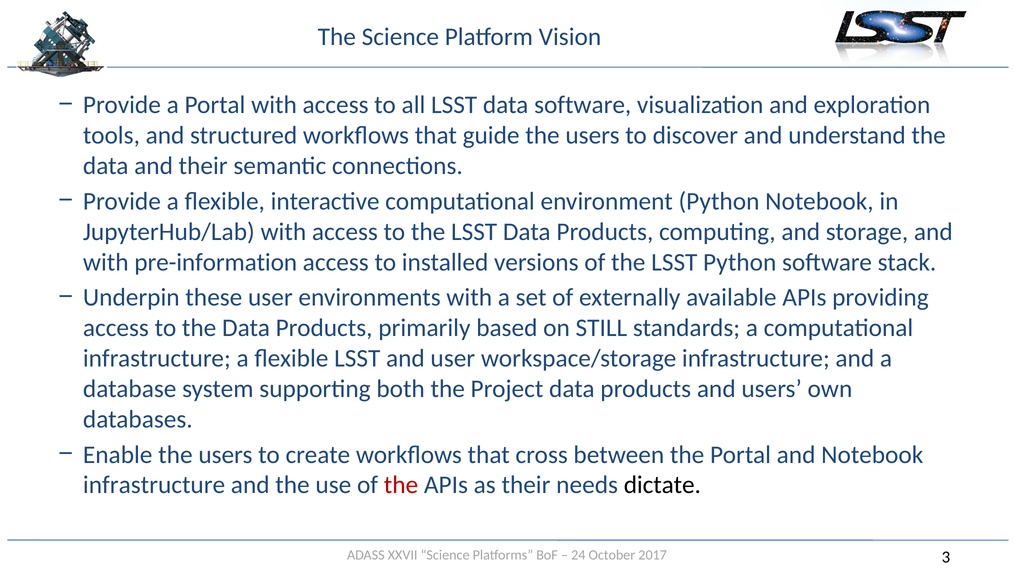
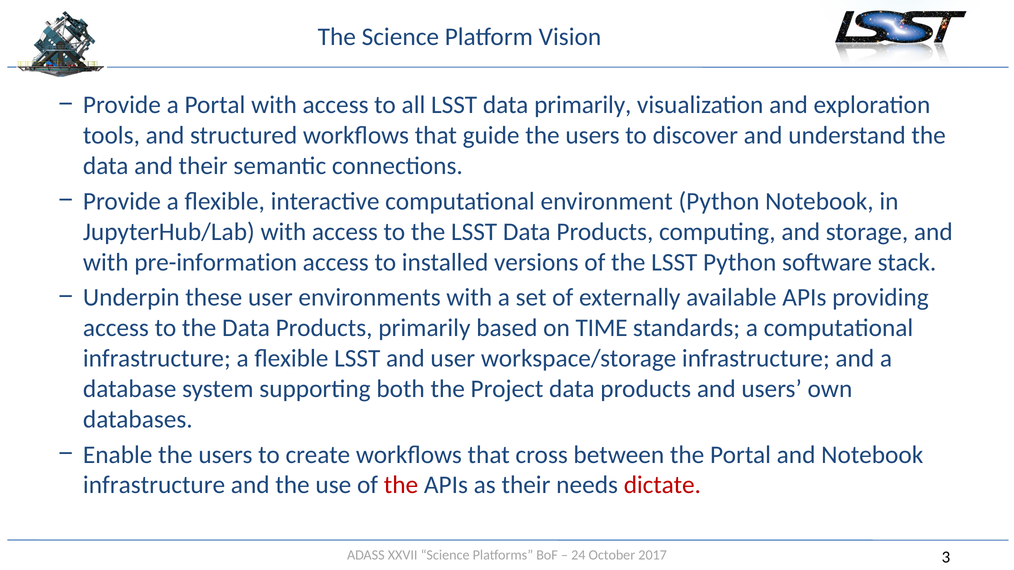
data software: software -> primarily
STILL: STILL -> TIME
dictate colour: black -> red
